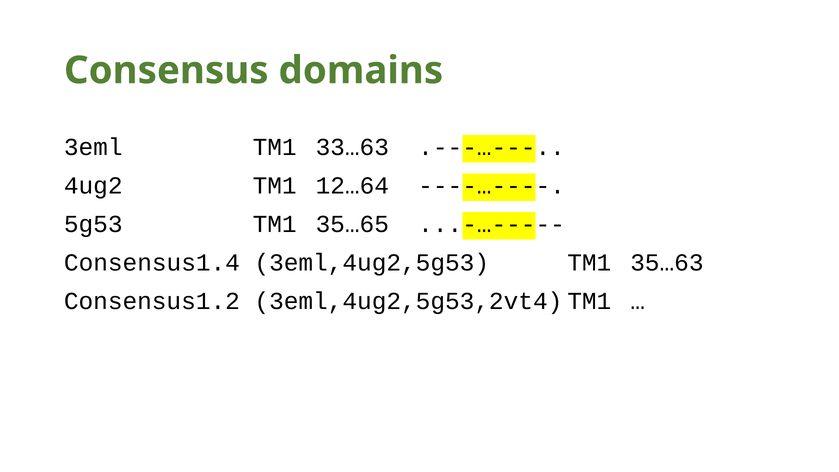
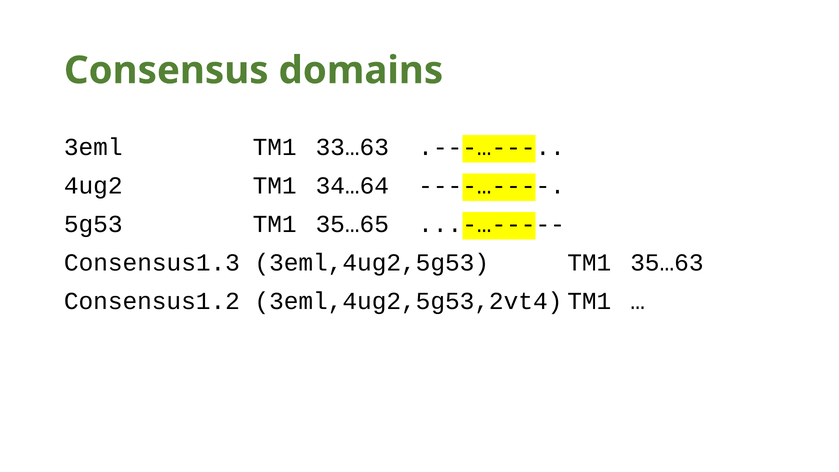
12…64: 12…64 -> 34…64
Consensus1.4: Consensus1.4 -> Consensus1.3
